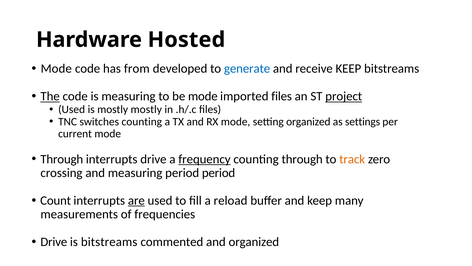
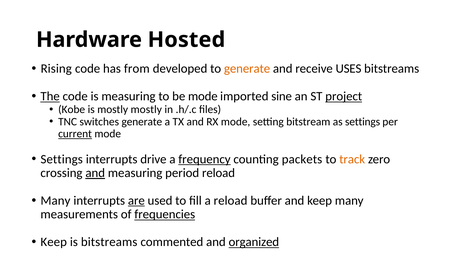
Mode at (56, 69): Mode -> Rising
generate at (247, 69) colour: blue -> orange
receive KEEP: KEEP -> USES
imported files: files -> sine
Used at (72, 109): Used -> Kobe
switches counting: counting -> generate
setting organized: organized -> bitstream
current underline: none -> present
Through at (62, 159): Through -> Settings
counting through: through -> packets
and at (95, 173) underline: none -> present
period period: period -> reload
Count at (56, 200): Count -> Many
frequencies underline: none -> present
Drive at (54, 242): Drive -> Keep
organized at (254, 242) underline: none -> present
